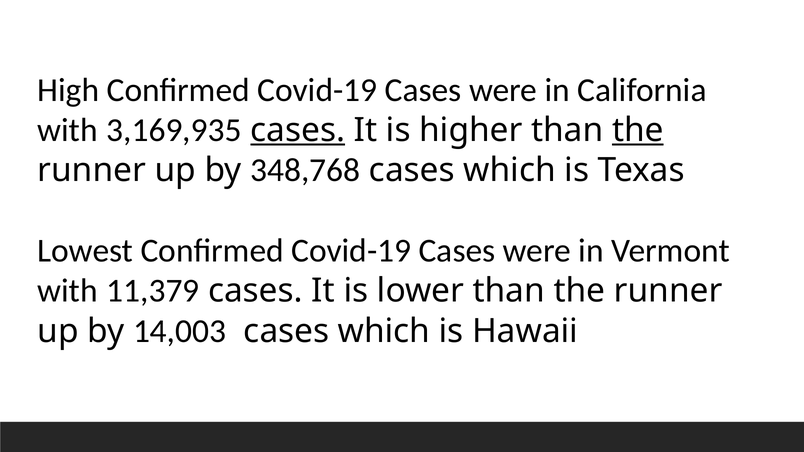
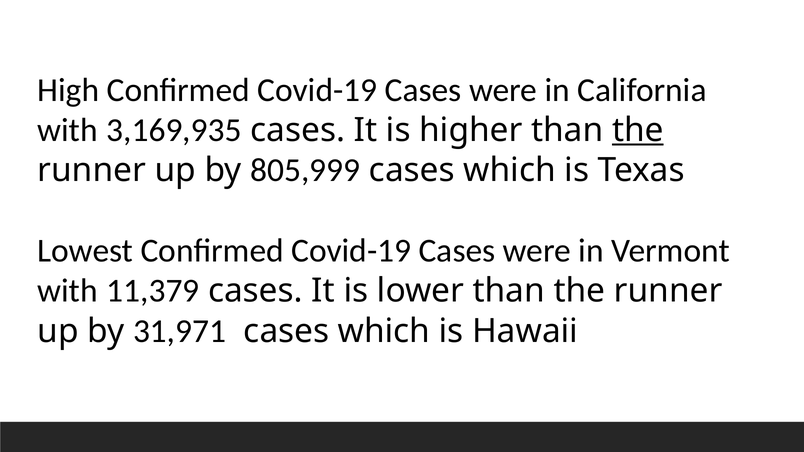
cases at (298, 130) underline: present -> none
348,768: 348,768 -> 805,999
14,003: 14,003 -> 31,971
